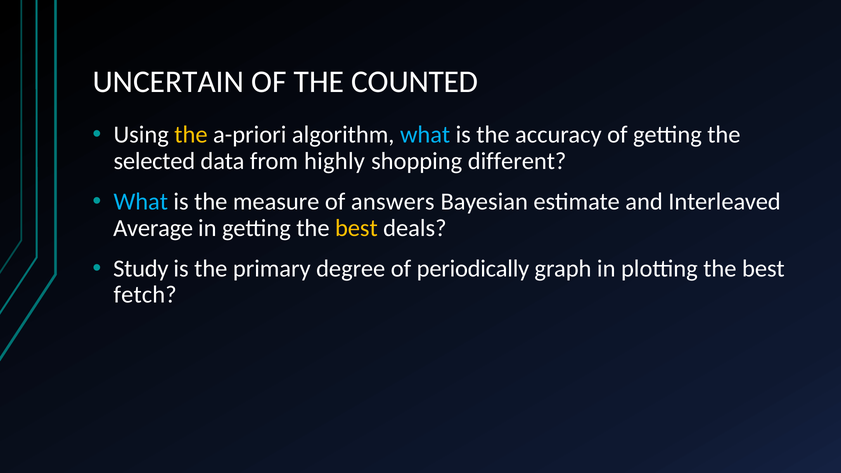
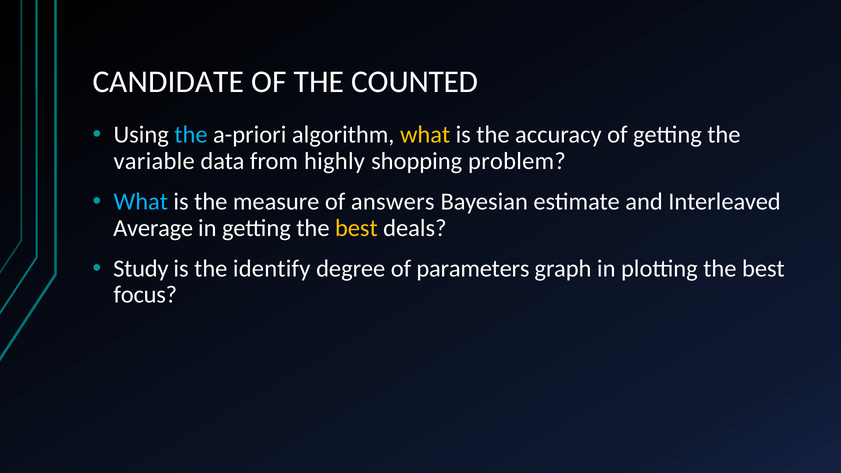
UNCERTAIN: UNCERTAIN -> CANDIDATE
the at (191, 135) colour: yellow -> light blue
what at (425, 135) colour: light blue -> yellow
selected: selected -> variable
different: different -> problem
primary: primary -> identify
periodically: periodically -> parameters
fetch: fetch -> focus
